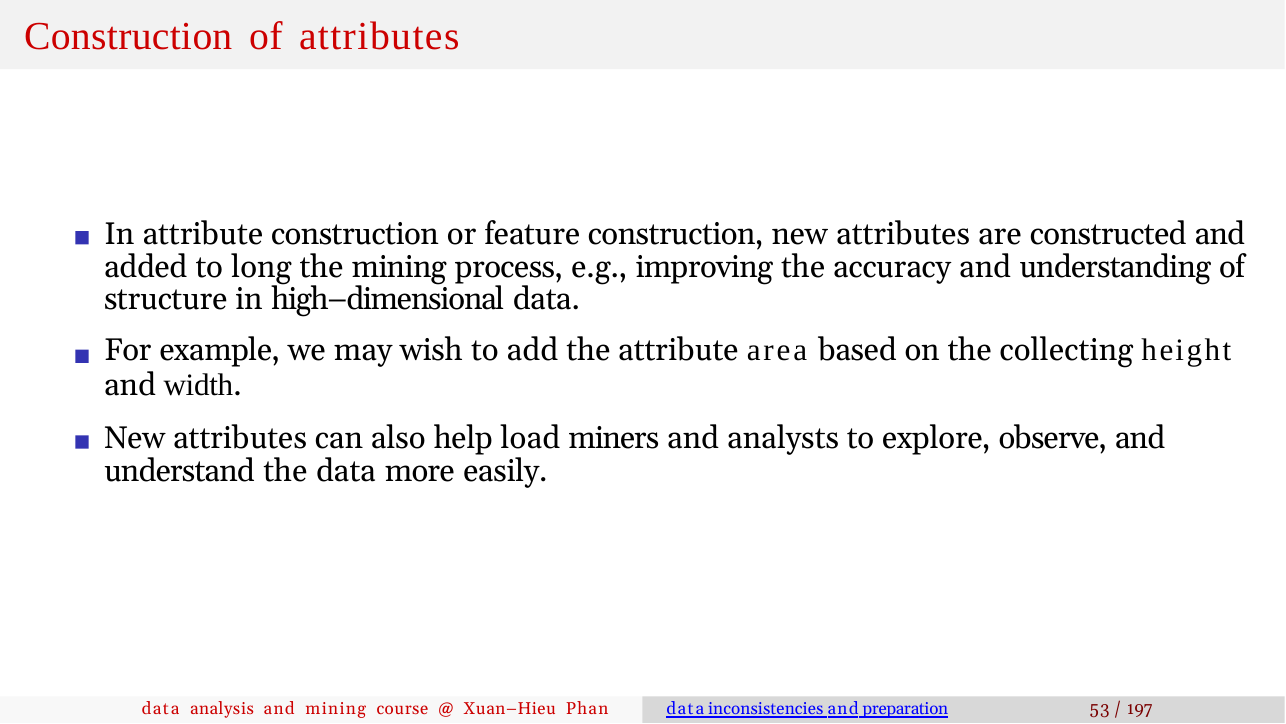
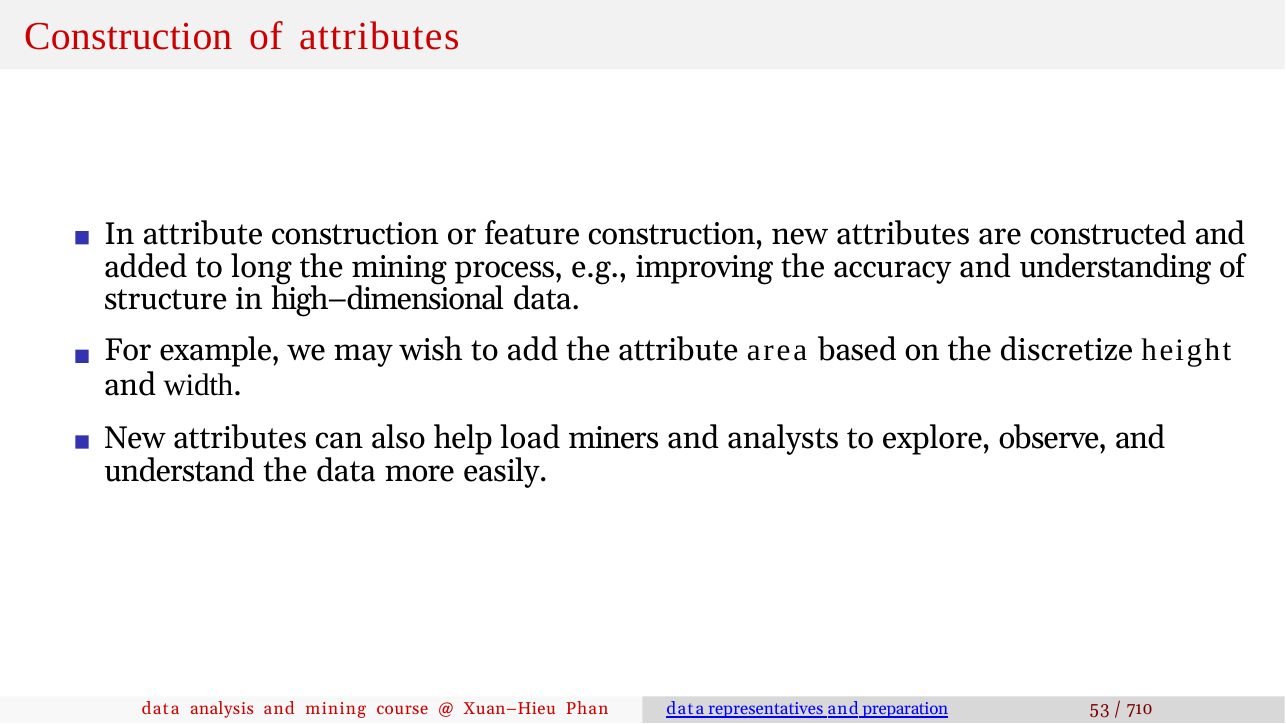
collecting: collecting -> discretize
inconsistencies: inconsistencies -> representatives
197: 197 -> 710
